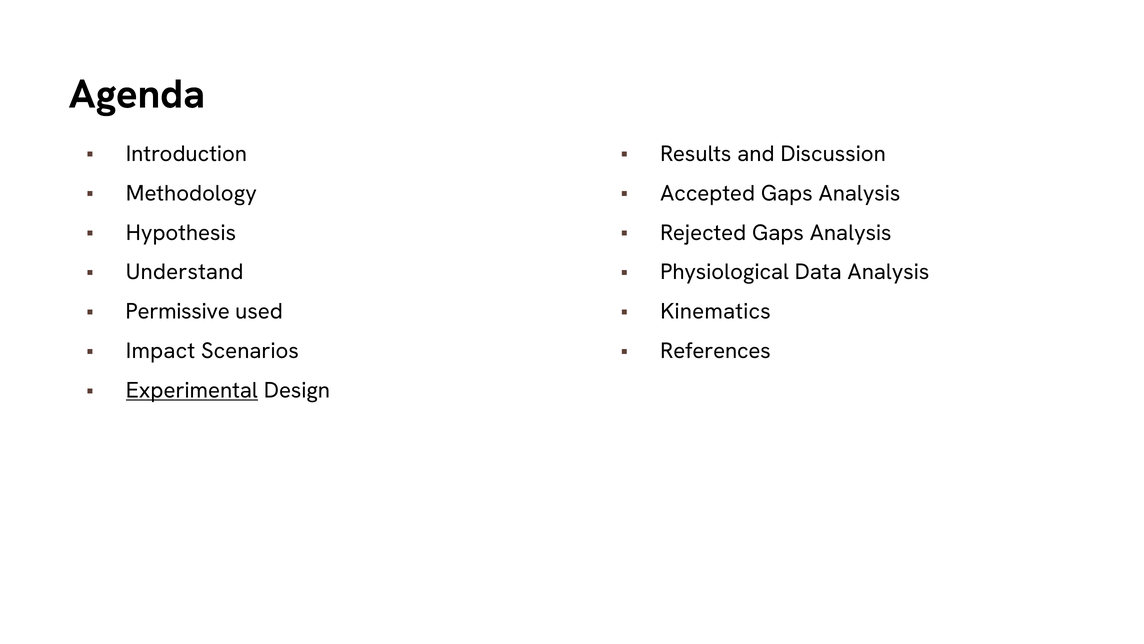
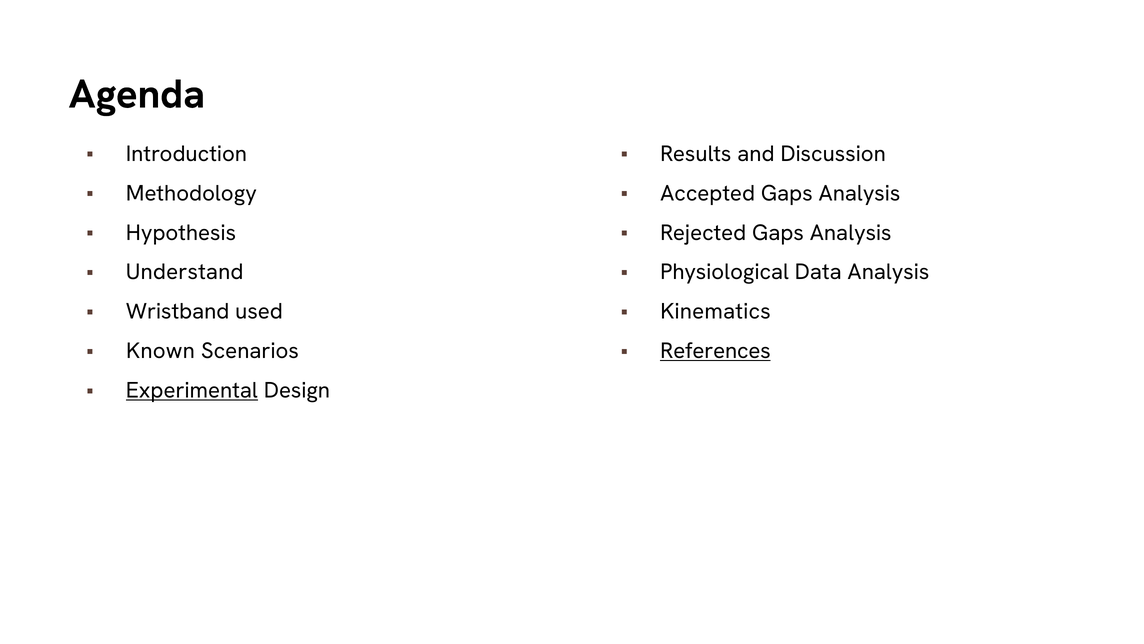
Permissive: Permissive -> Wristband
Impact: Impact -> Known
References underline: none -> present
